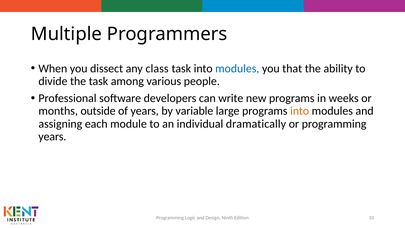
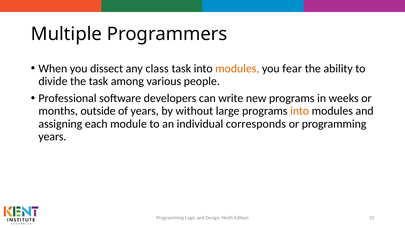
modules at (237, 68) colour: blue -> orange
that: that -> fear
variable: variable -> without
dramatically: dramatically -> corresponds
